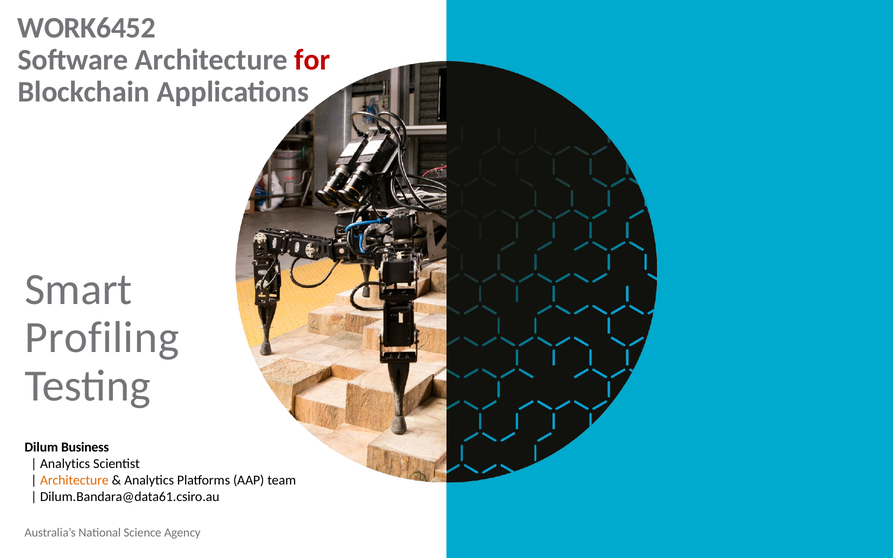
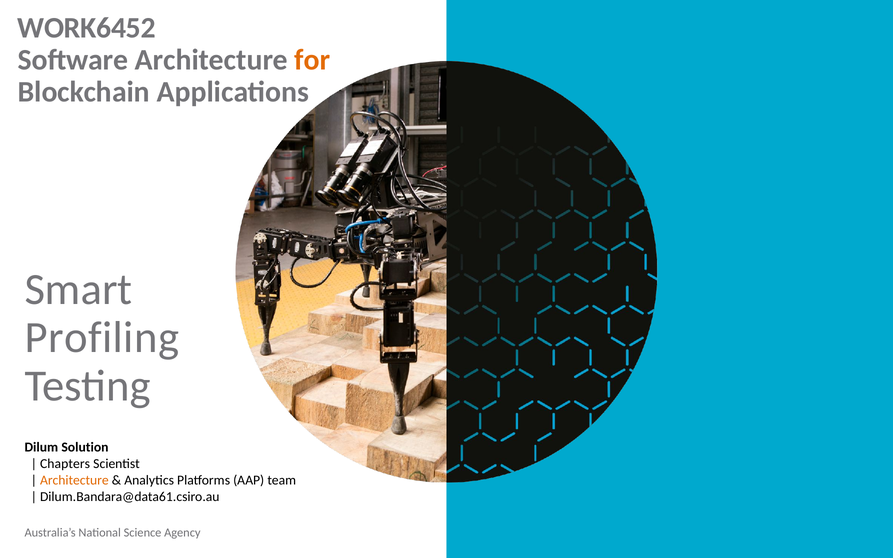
for colour: red -> orange
Business: Business -> Solution
Analytics at (65, 464): Analytics -> Chapters
